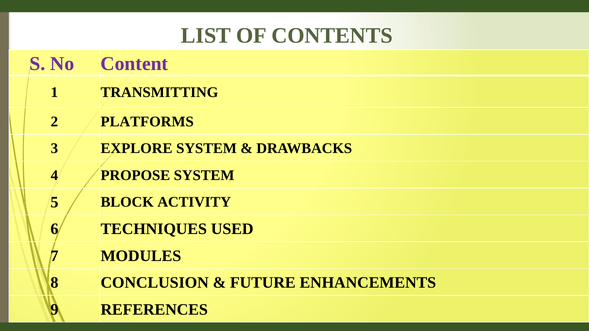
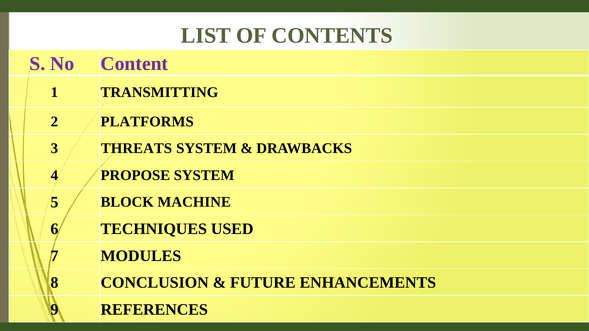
EXPLORE: EXPLORE -> THREATS
ACTIVITY: ACTIVITY -> MACHINE
